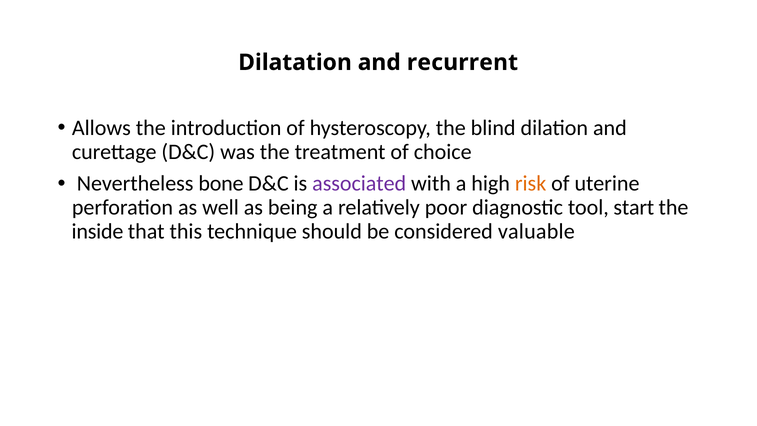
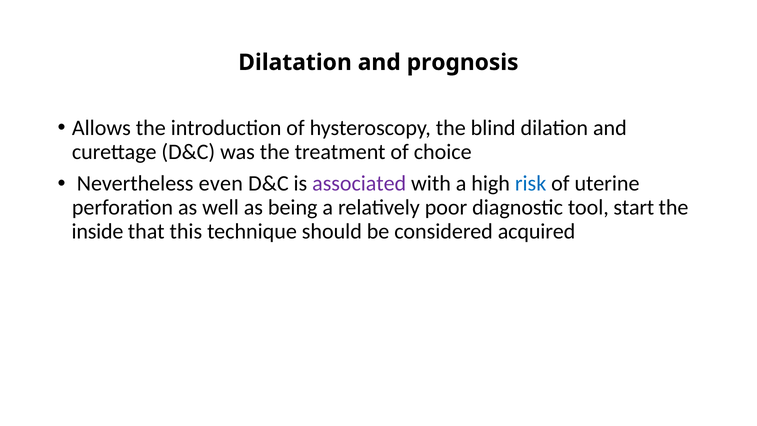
recurrent: recurrent -> prognosis
bone: bone -> even
risk colour: orange -> blue
valuable: valuable -> acquired
